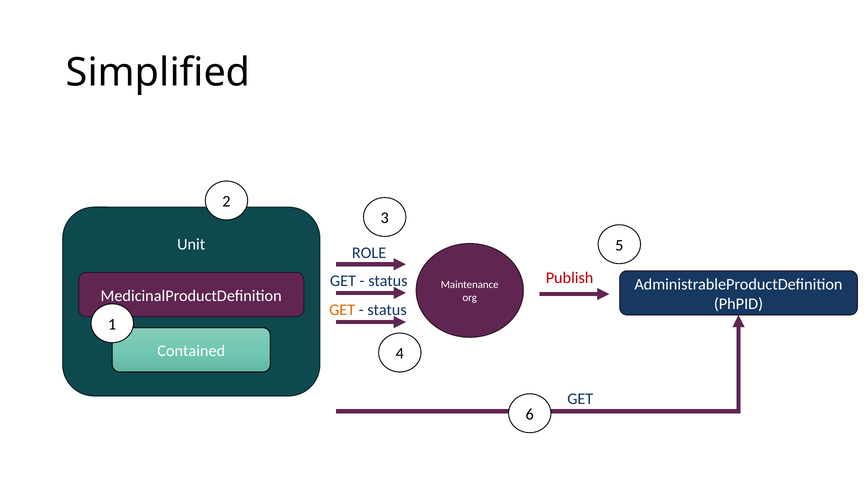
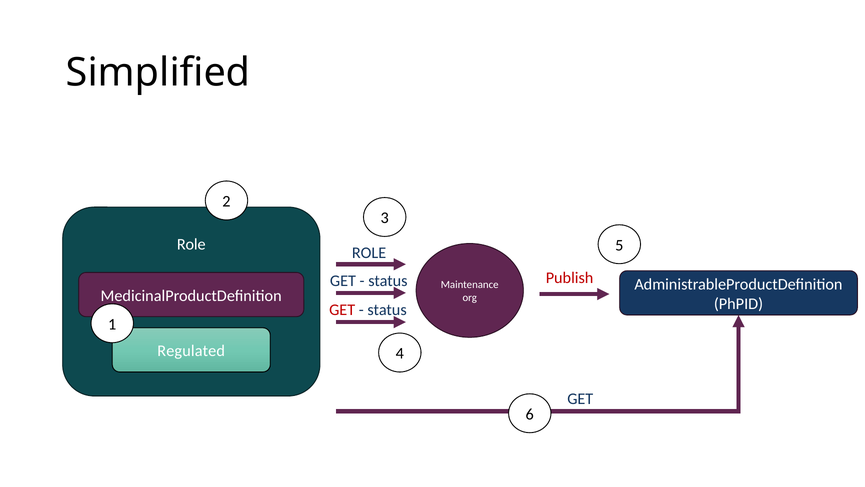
Unit at (191, 244): Unit -> Role
GET at (342, 310) colour: orange -> red
Contained: Contained -> Regulated
